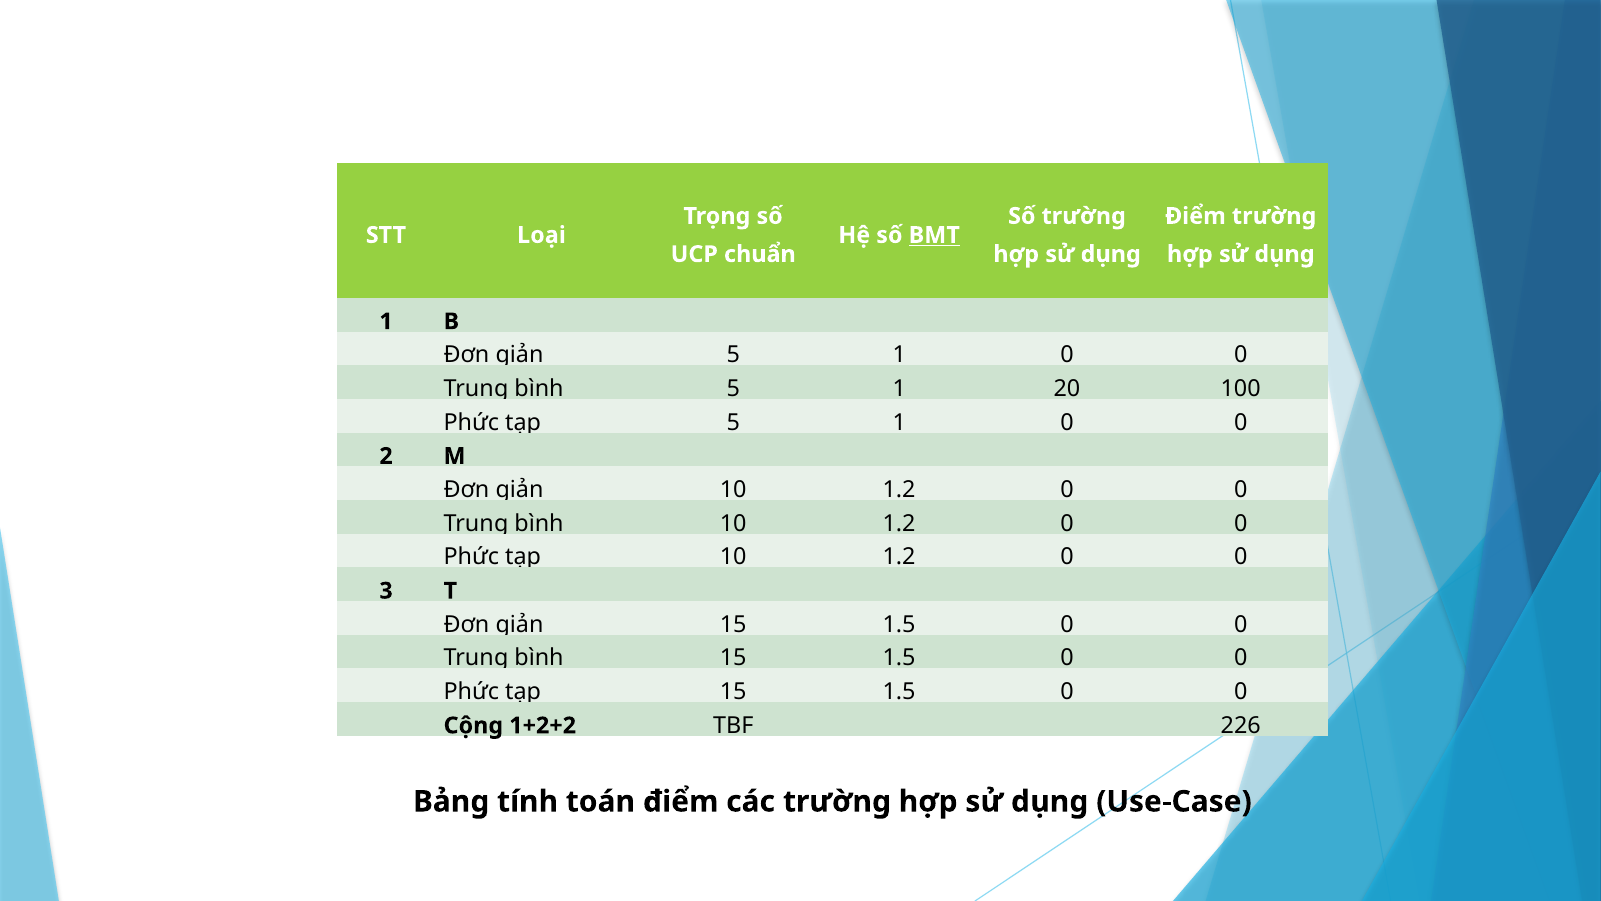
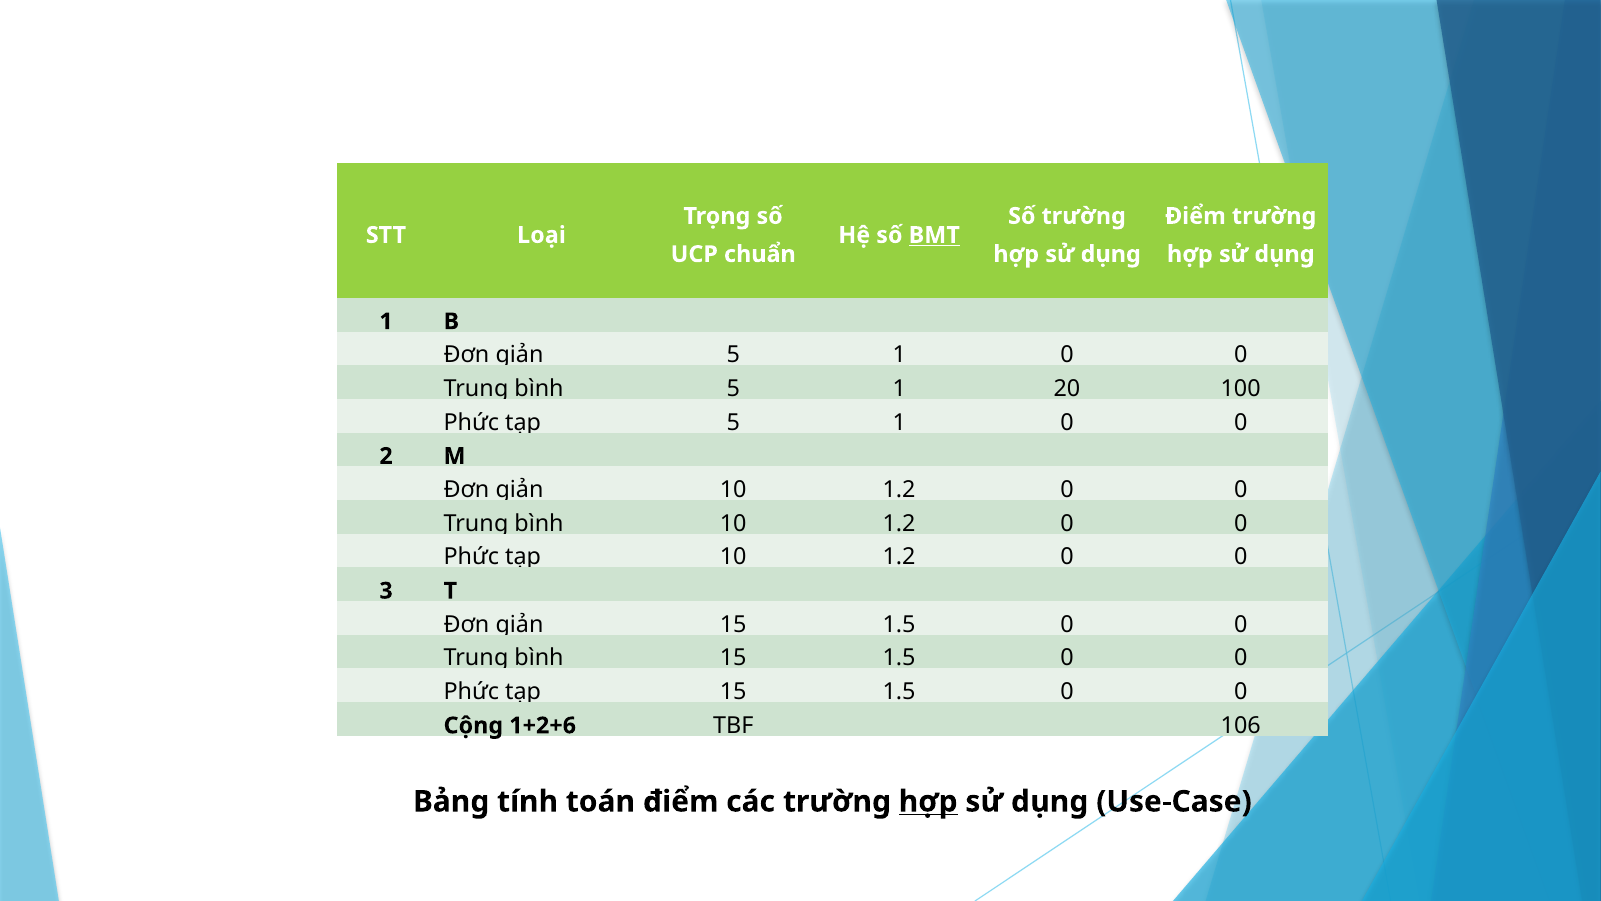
1+2+2: 1+2+2 -> 1+2+6
226: 226 -> 106
hợp at (928, 801) underline: none -> present
